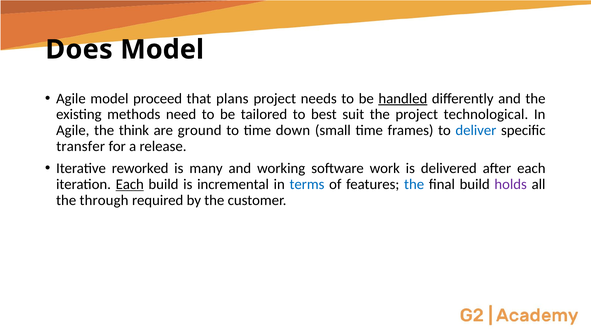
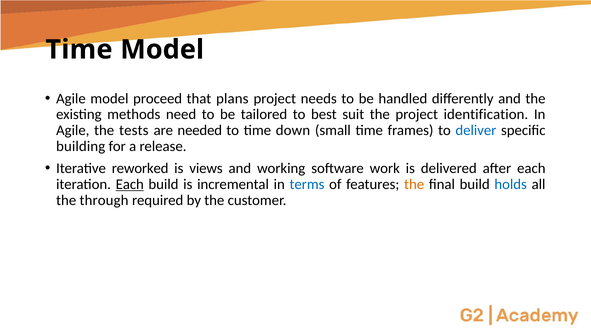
Does at (79, 50): Does -> Time
handled underline: present -> none
technological: technological -> identification
think: think -> tests
ground: ground -> needed
transfer: transfer -> building
many: many -> views
the at (414, 185) colour: blue -> orange
holds colour: purple -> blue
